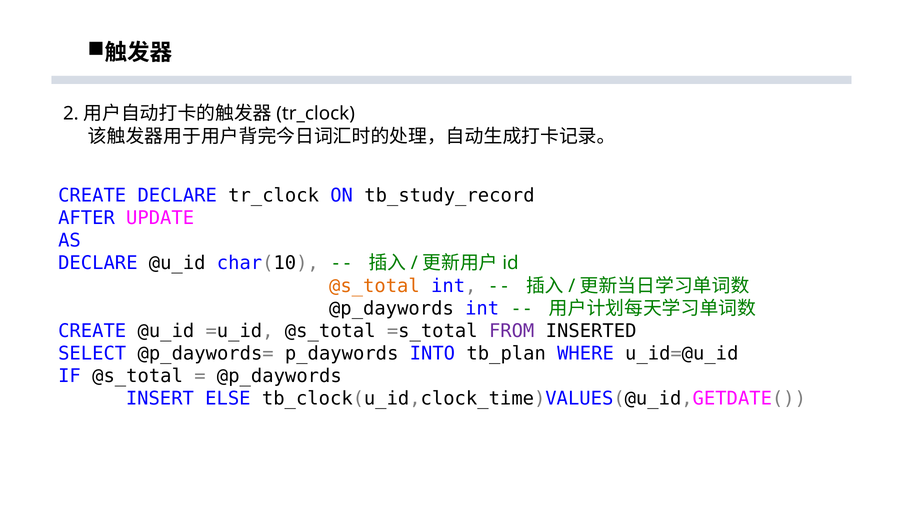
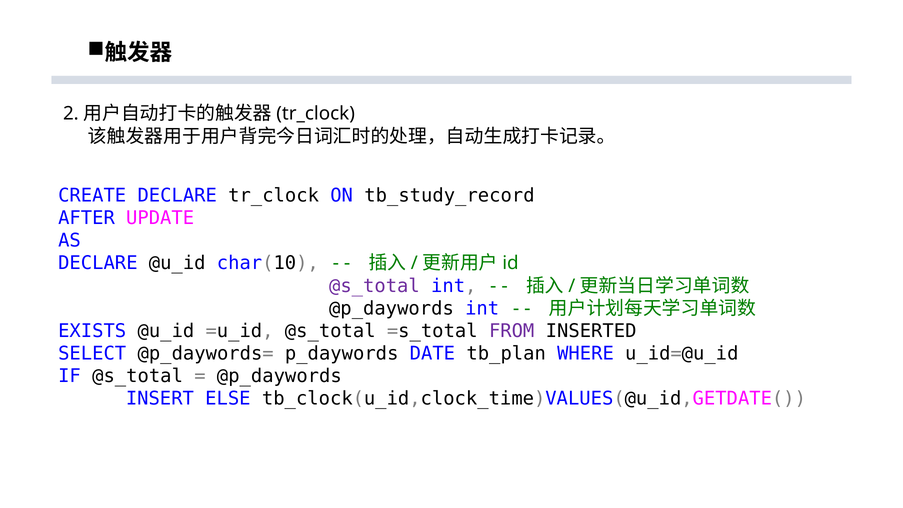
@s_total at (374, 286) colour: orange -> purple
CREATE at (92, 331): CREATE -> EXISTS
INTO: INTO -> DATE
